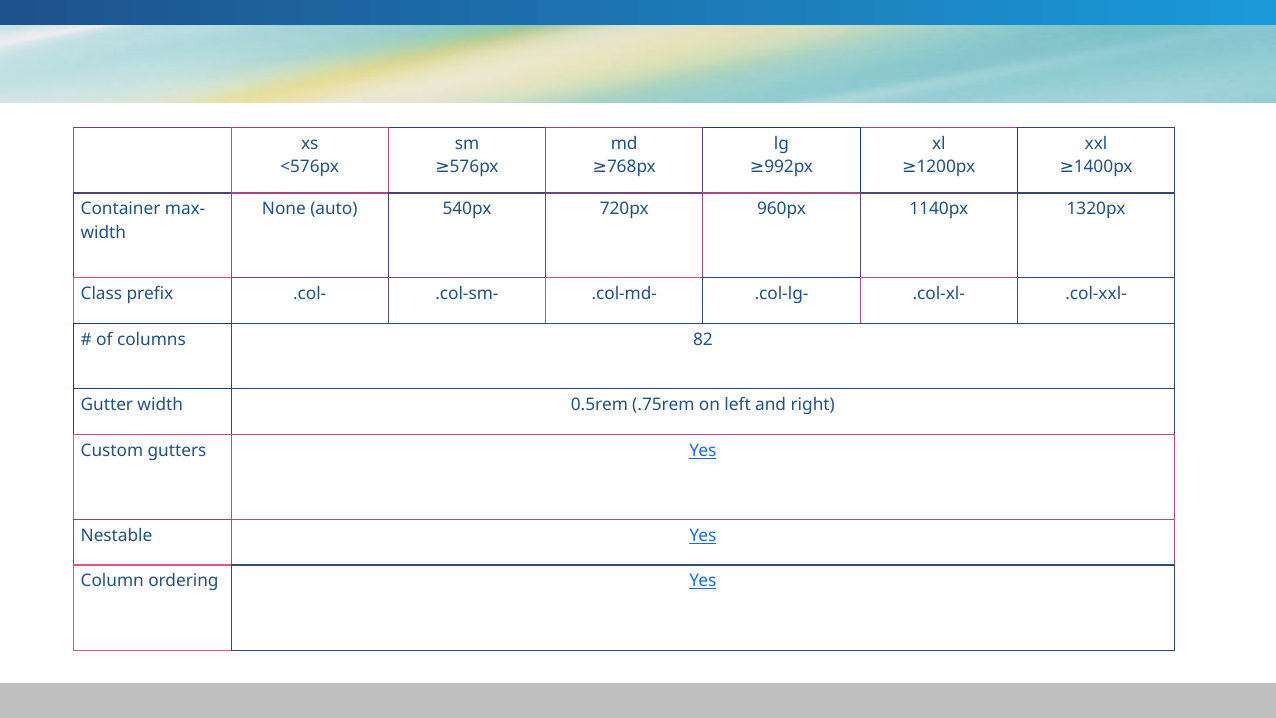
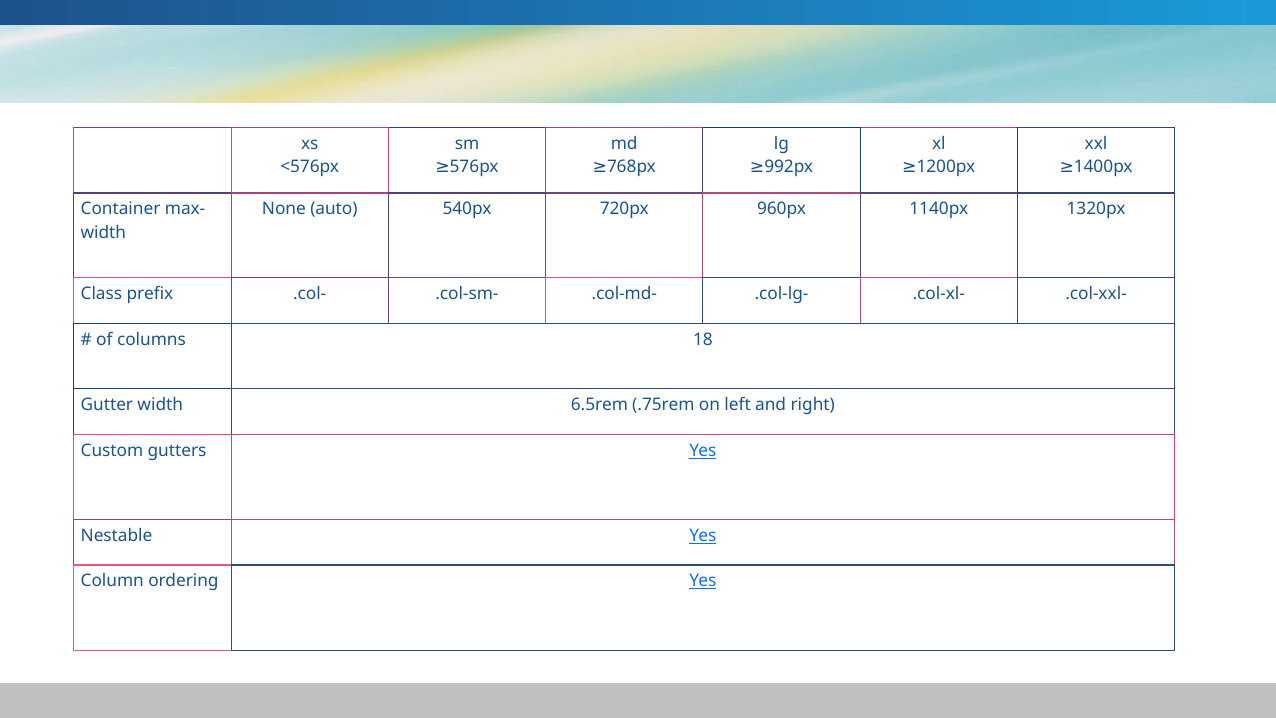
82: 82 -> 18
0.5rem: 0.5rem -> 6.5rem
